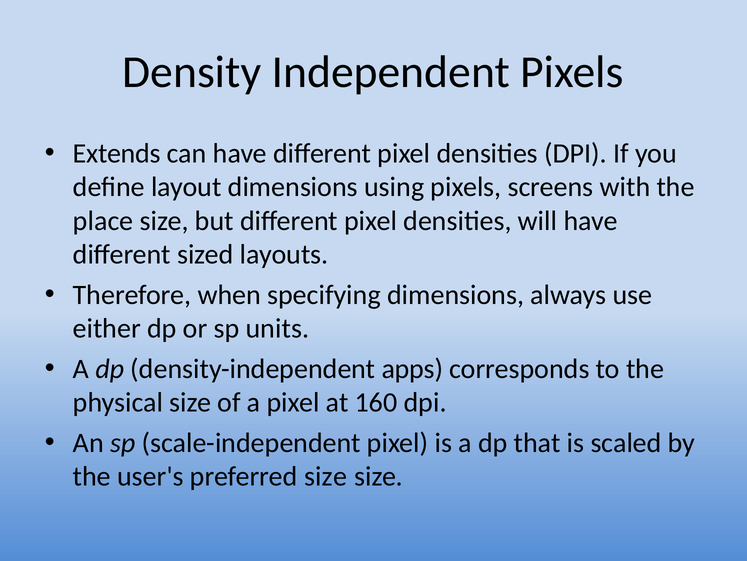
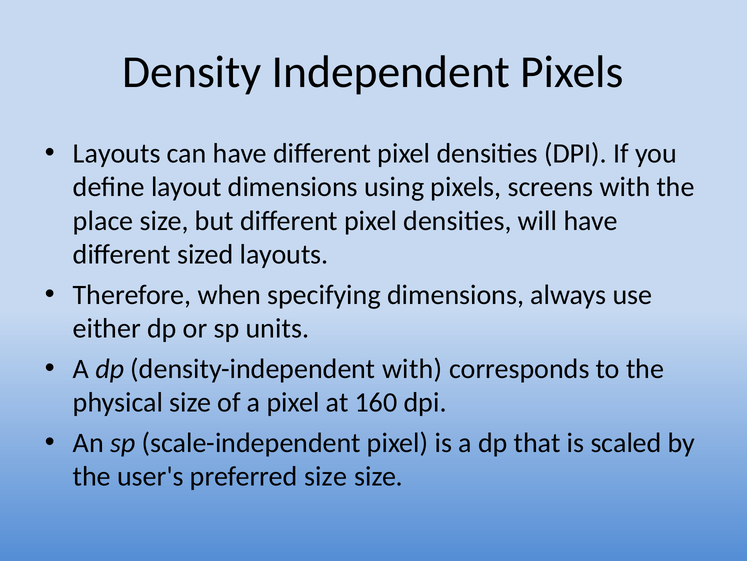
Extends at (117, 153): Extends -> Layouts
density-independent apps: apps -> with
